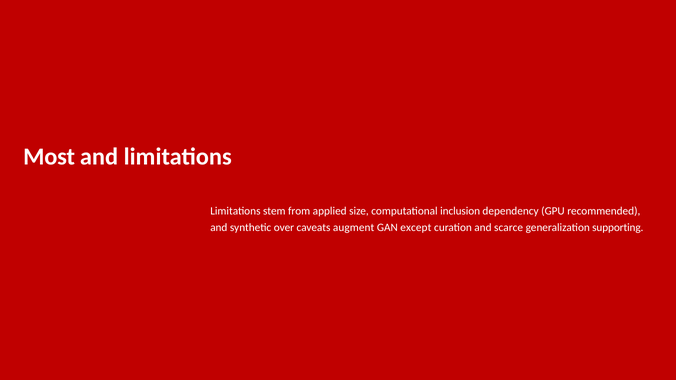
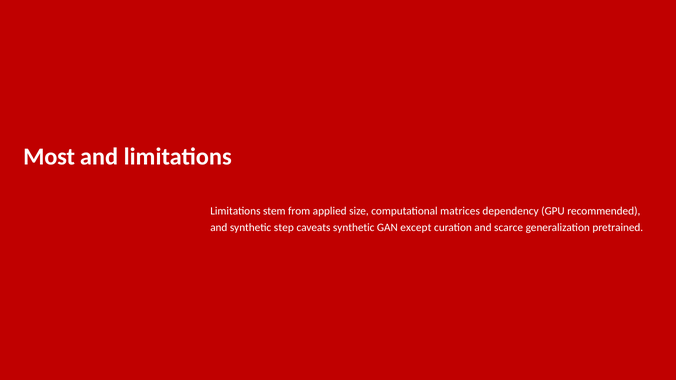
inclusion: inclusion -> matrices
over: over -> step
caveats augment: augment -> synthetic
supporting: supporting -> pretrained
